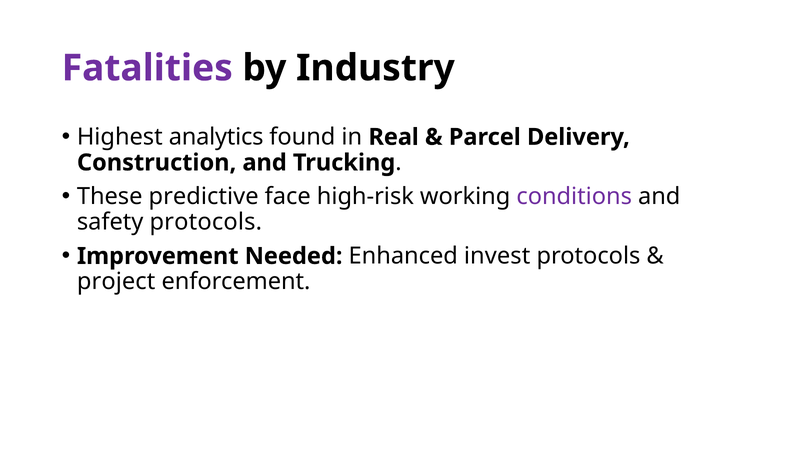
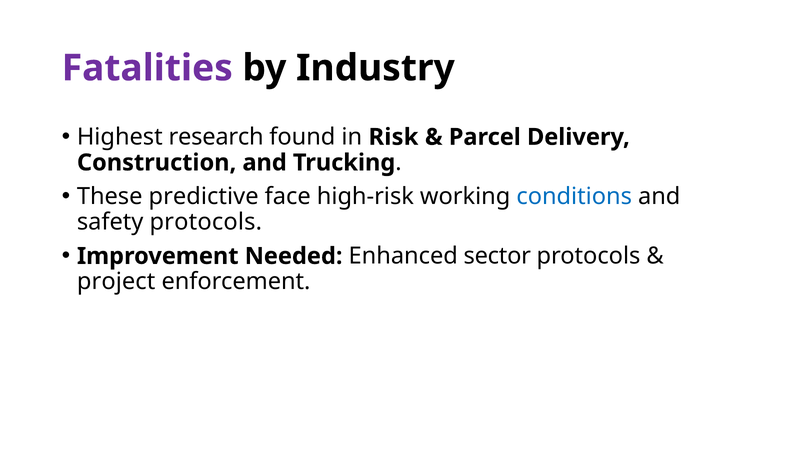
analytics: analytics -> research
Real: Real -> Risk
conditions colour: purple -> blue
invest: invest -> sector
